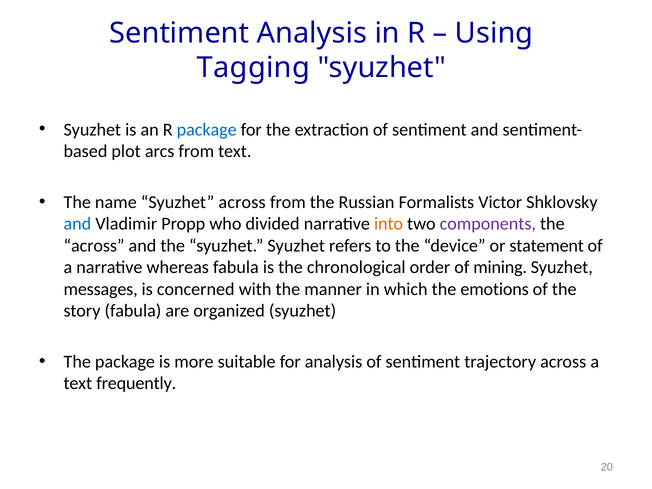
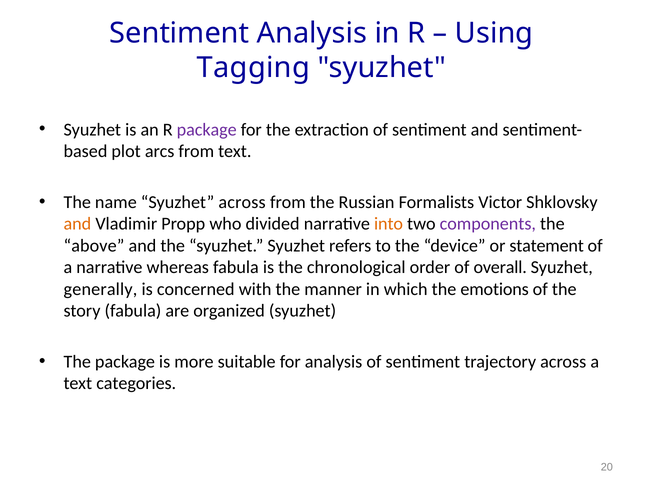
package at (207, 130) colour: blue -> purple
and at (77, 224) colour: blue -> orange
across at (94, 246): across -> above
mining: mining -> overall
messages: messages -> generally
frequently: frequently -> categories
